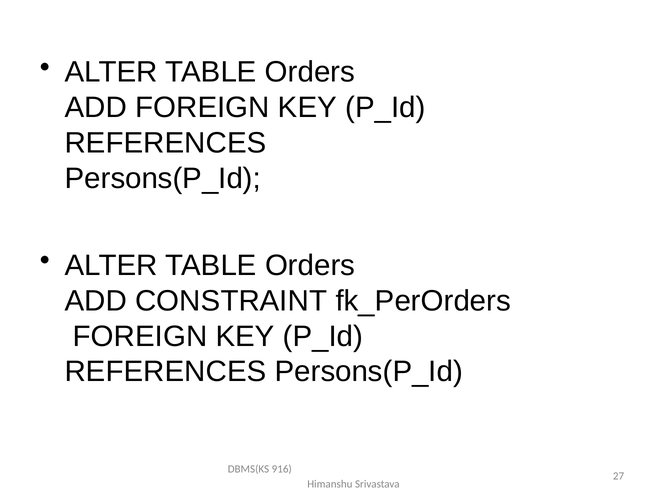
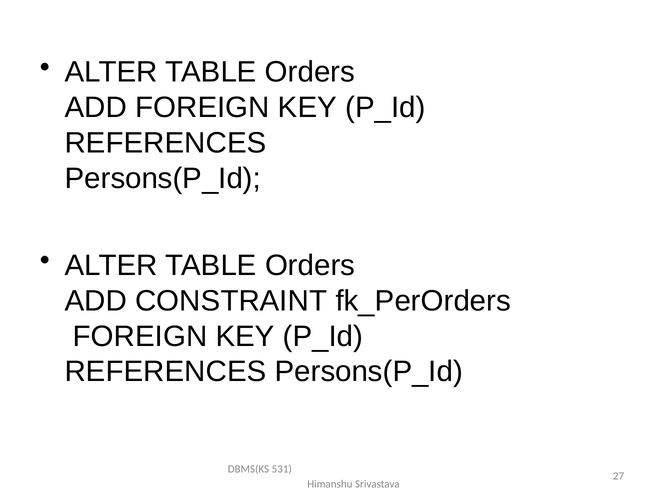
916: 916 -> 531
